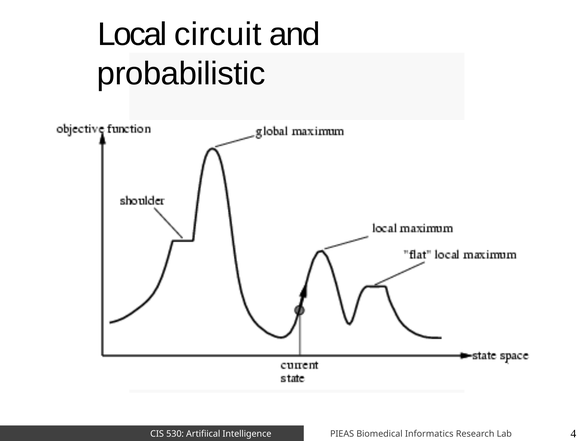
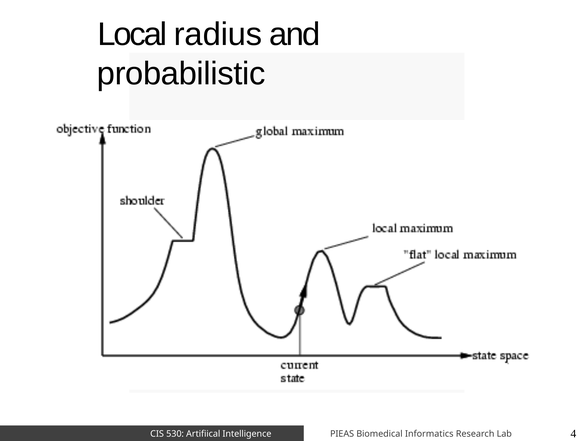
circuit: circuit -> radius
